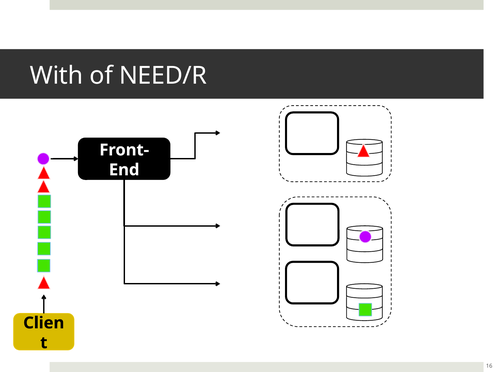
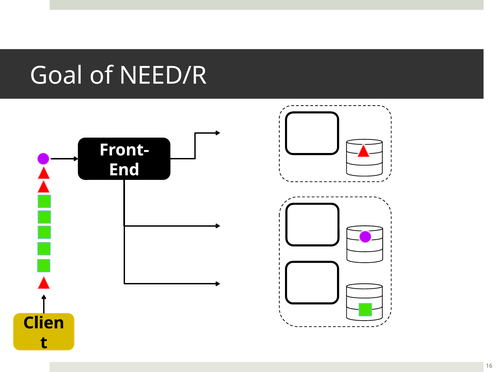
With: With -> Goal
